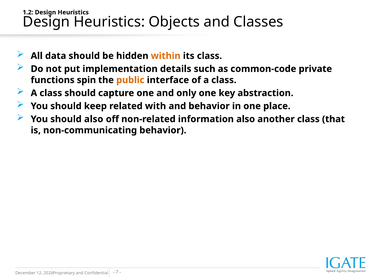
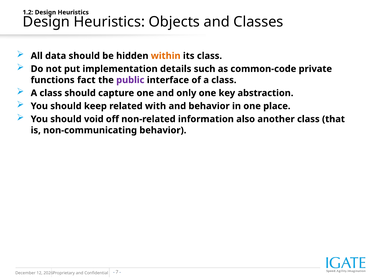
spin: spin -> fact
public colour: orange -> purple
should also: also -> void
